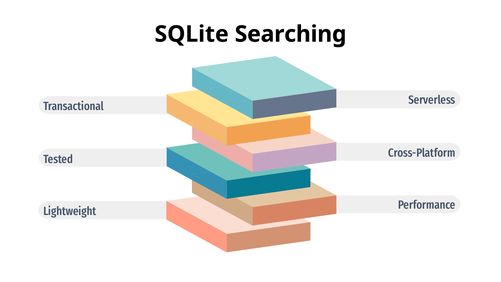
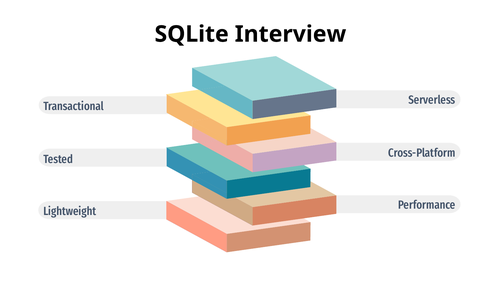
Searching: Searching -> Interview
